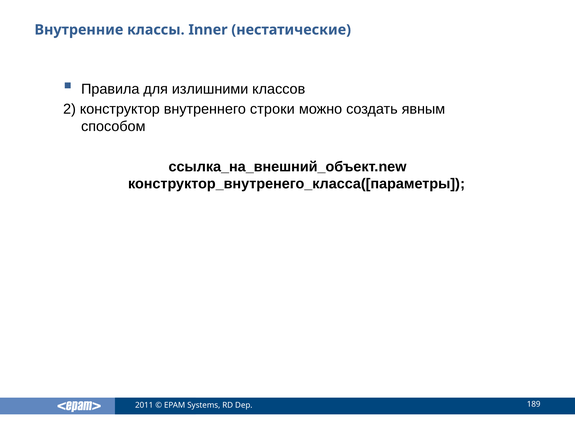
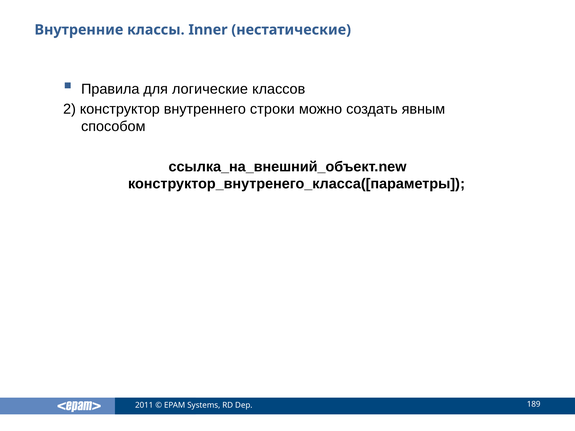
излишними: излишними -> логические
